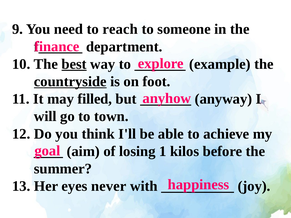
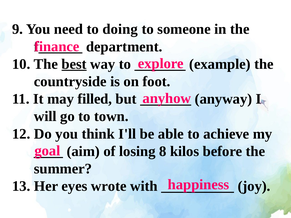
reach: reach -> doing
countryside underline: present -> none
1: 1 -> 8
never: never -> wrote
